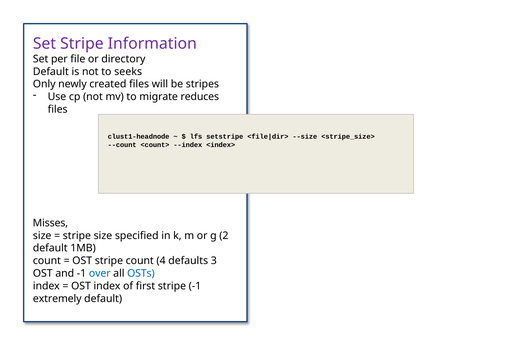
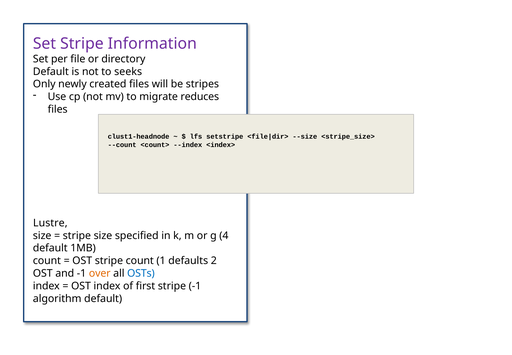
Misses: Misses -> Lustre
2: 2 -> 4
4: 4 -> 1
3: 3 -> 2
over colour: blue -> orange
extremely: extremely -> algorithm
